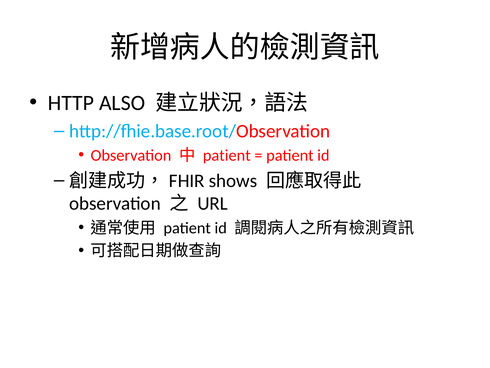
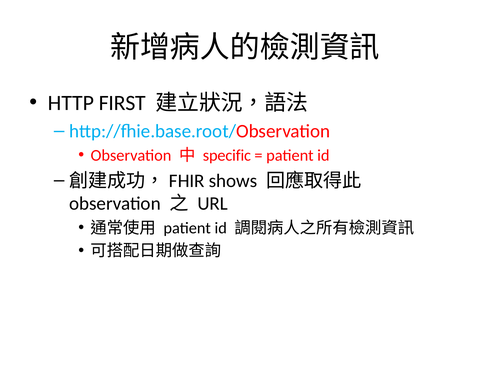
ALSO: ALSO -> FIRST
patient at (227, 155): patient -> specific
